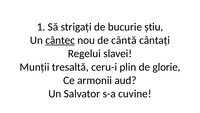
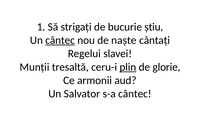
cântă: cântă -> naște
plin underline: none -> present
s-a cuvine: cuvine -> cântec
